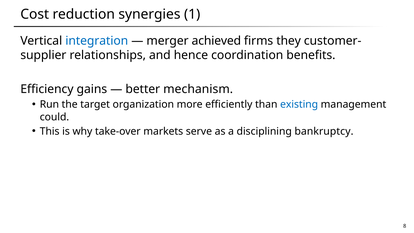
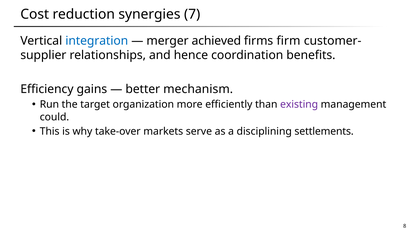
1: 1 -> 7
they: they -> firm
existing colour: blue -> purple
bankruptcy: bankruptcy -> settlements
